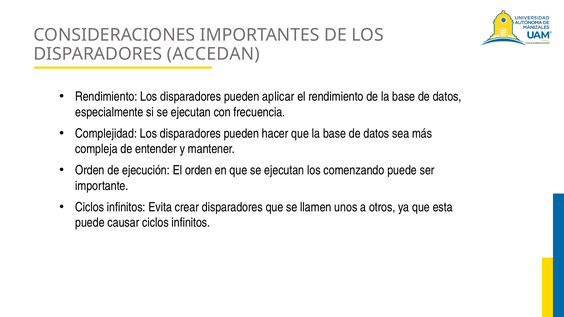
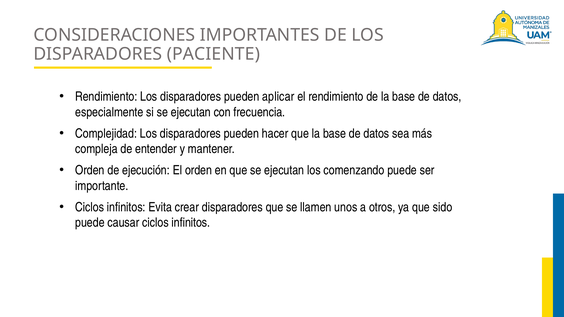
ACCEDAN: ACCEDAN -> PACIENTE
esta: esta -> sido
